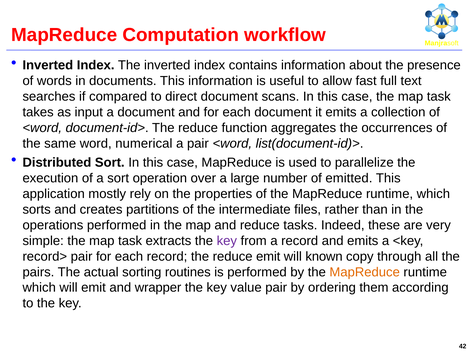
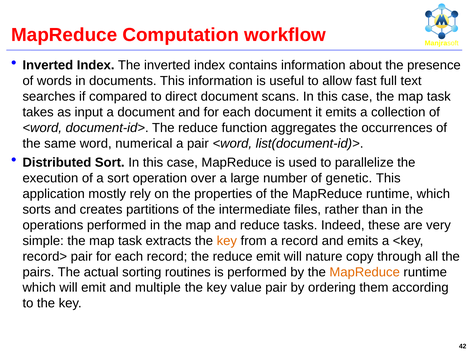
emitted: emitted -> genetic
key at (227, 241) colour: purple -> orange
known: known -> nature
wrapper: wrapper -> multiple
